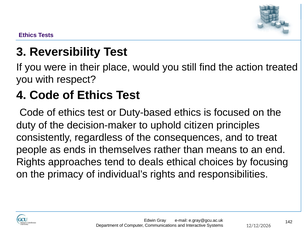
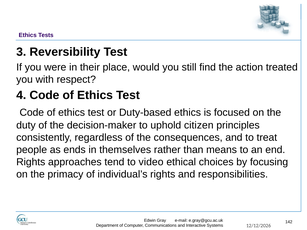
deals: deals -> video
